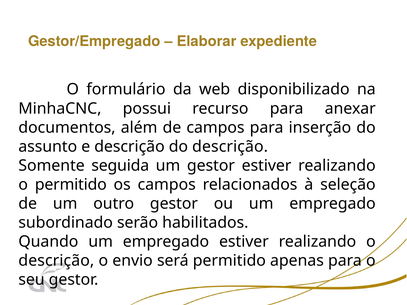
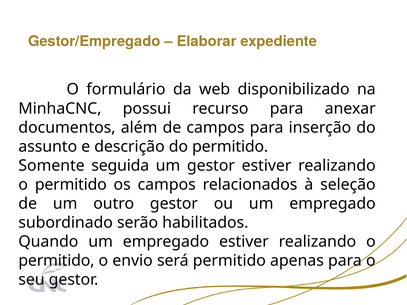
do descrição: descrição -> permitido
descrição at (56, 261): descrição -> permitido
